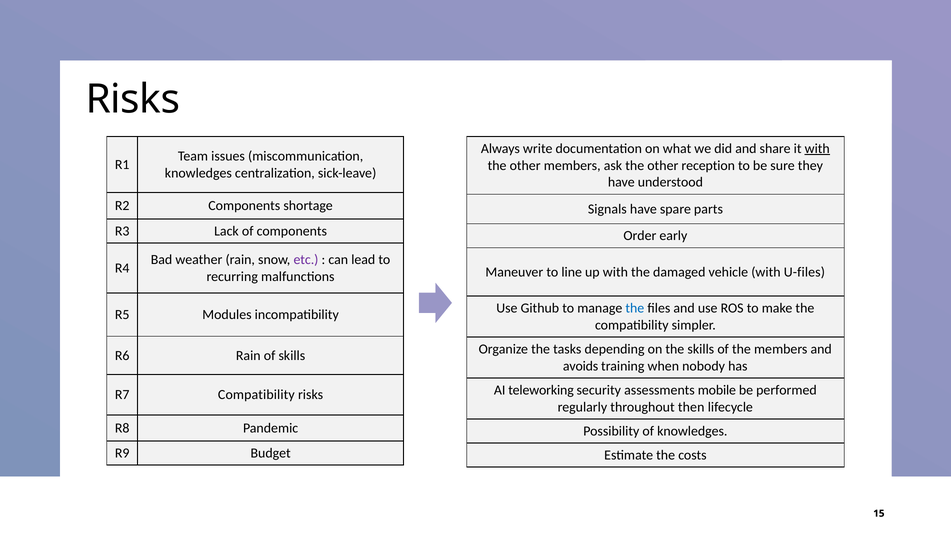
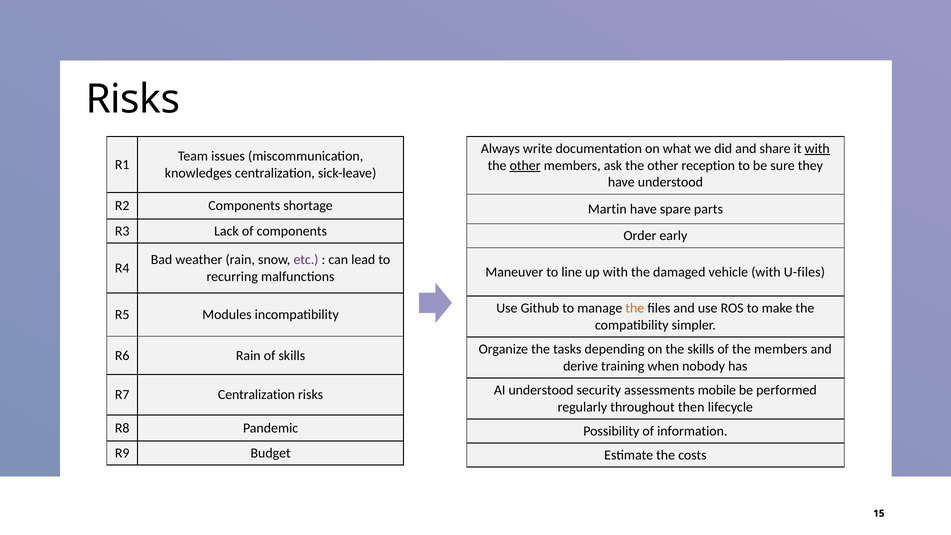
other at (525, 165) underline: none -> present
Signals: Signals -> Martin
the at (635, 308) colour: blue -> orange
avoids: avoids -> derive
AI teleworking: teleworking -> understood
R7 Compatibility: Compatibility -> Centralization
of knowledges: knowledges -> information
